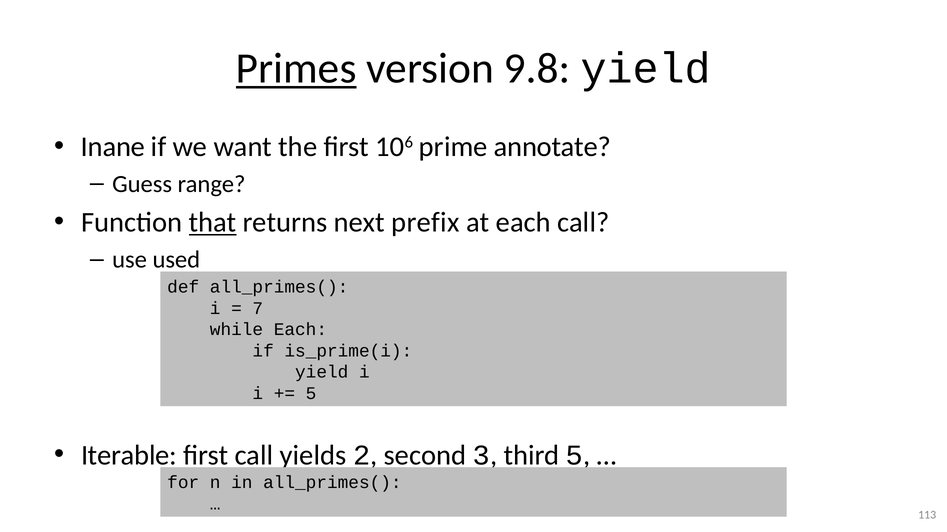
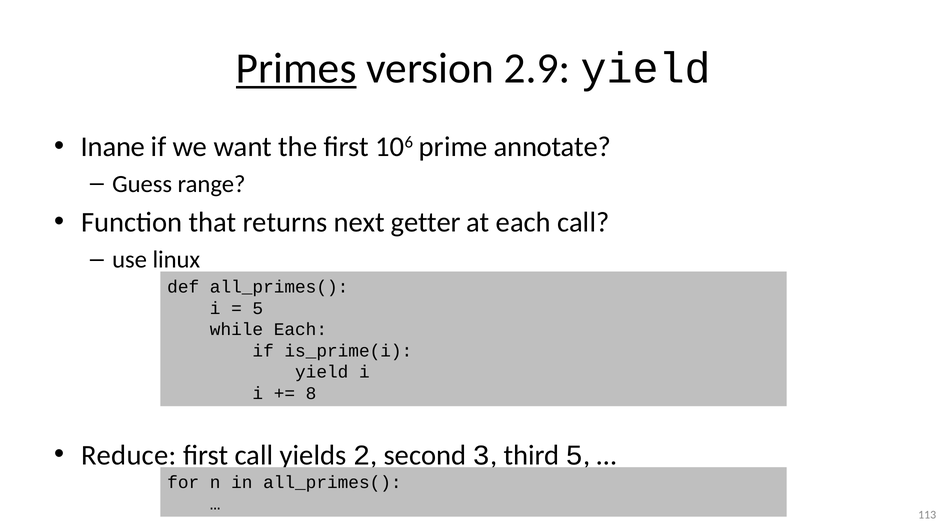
9.8: 9.8 -> 2.9
that underline: present -> none
prefix: prefix -> getter
used: used -> linux
7 at (258, 309): 7 -> 5
5 at (311, 394): 5 -> 8
Iterable: Iterable -> Reduce
